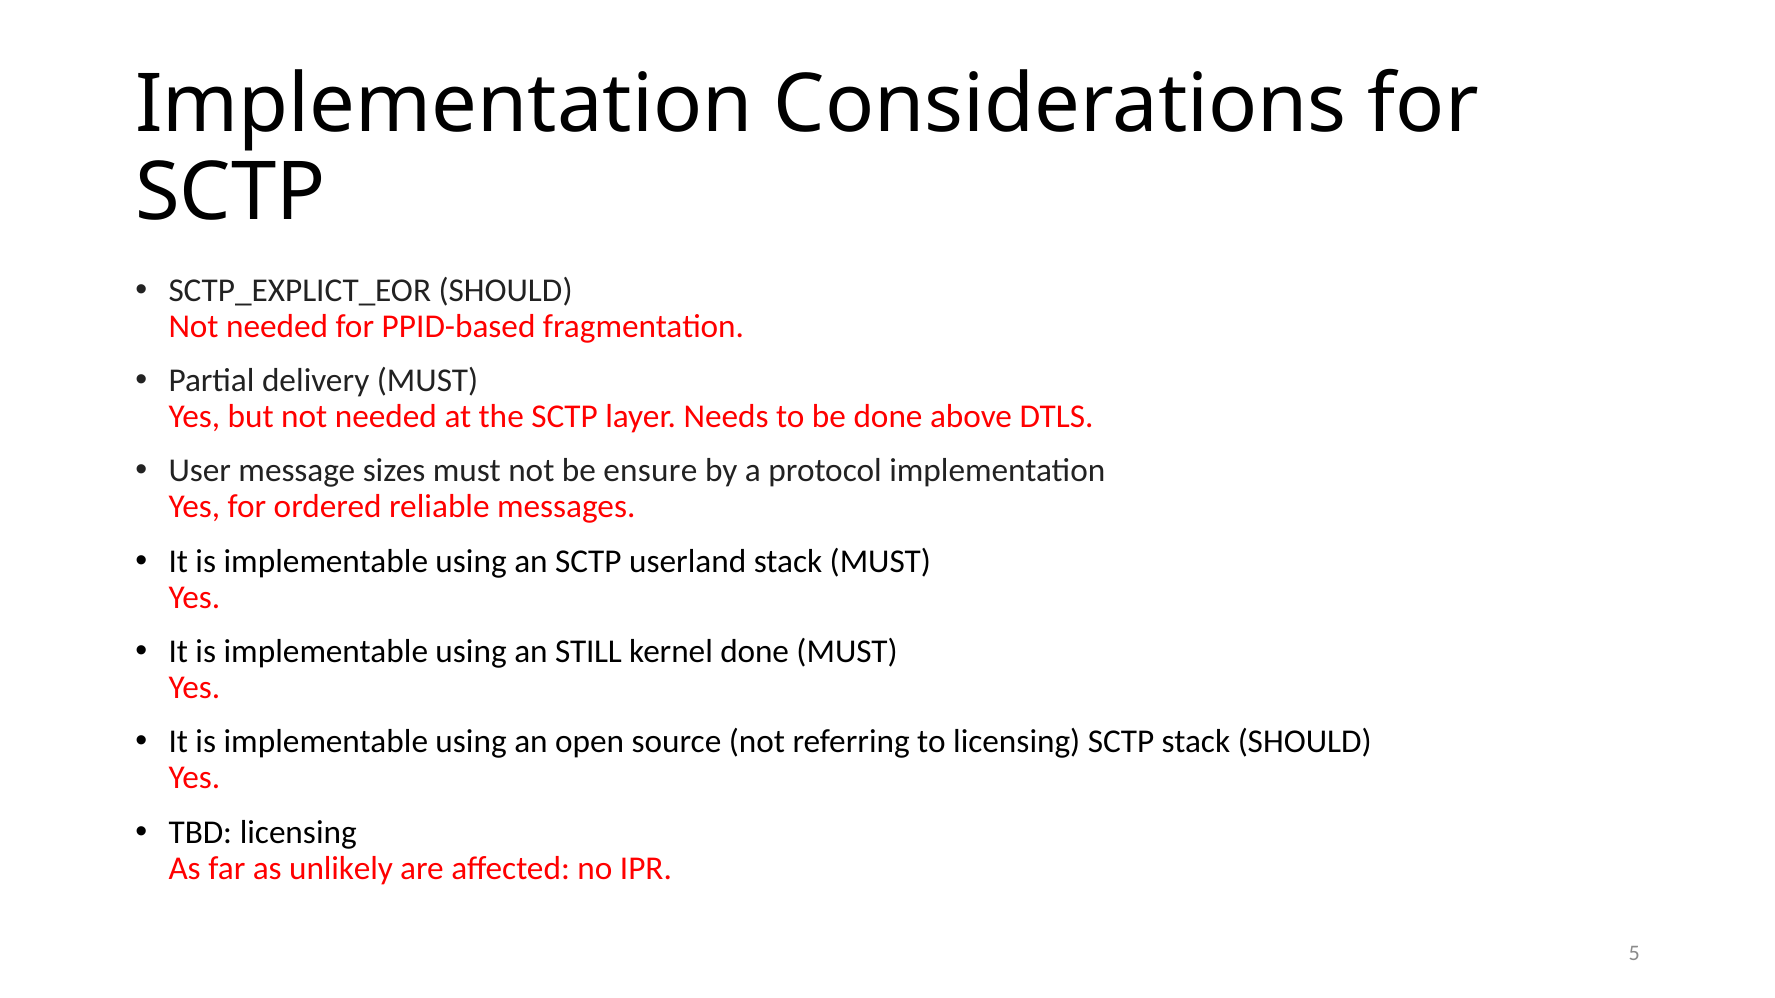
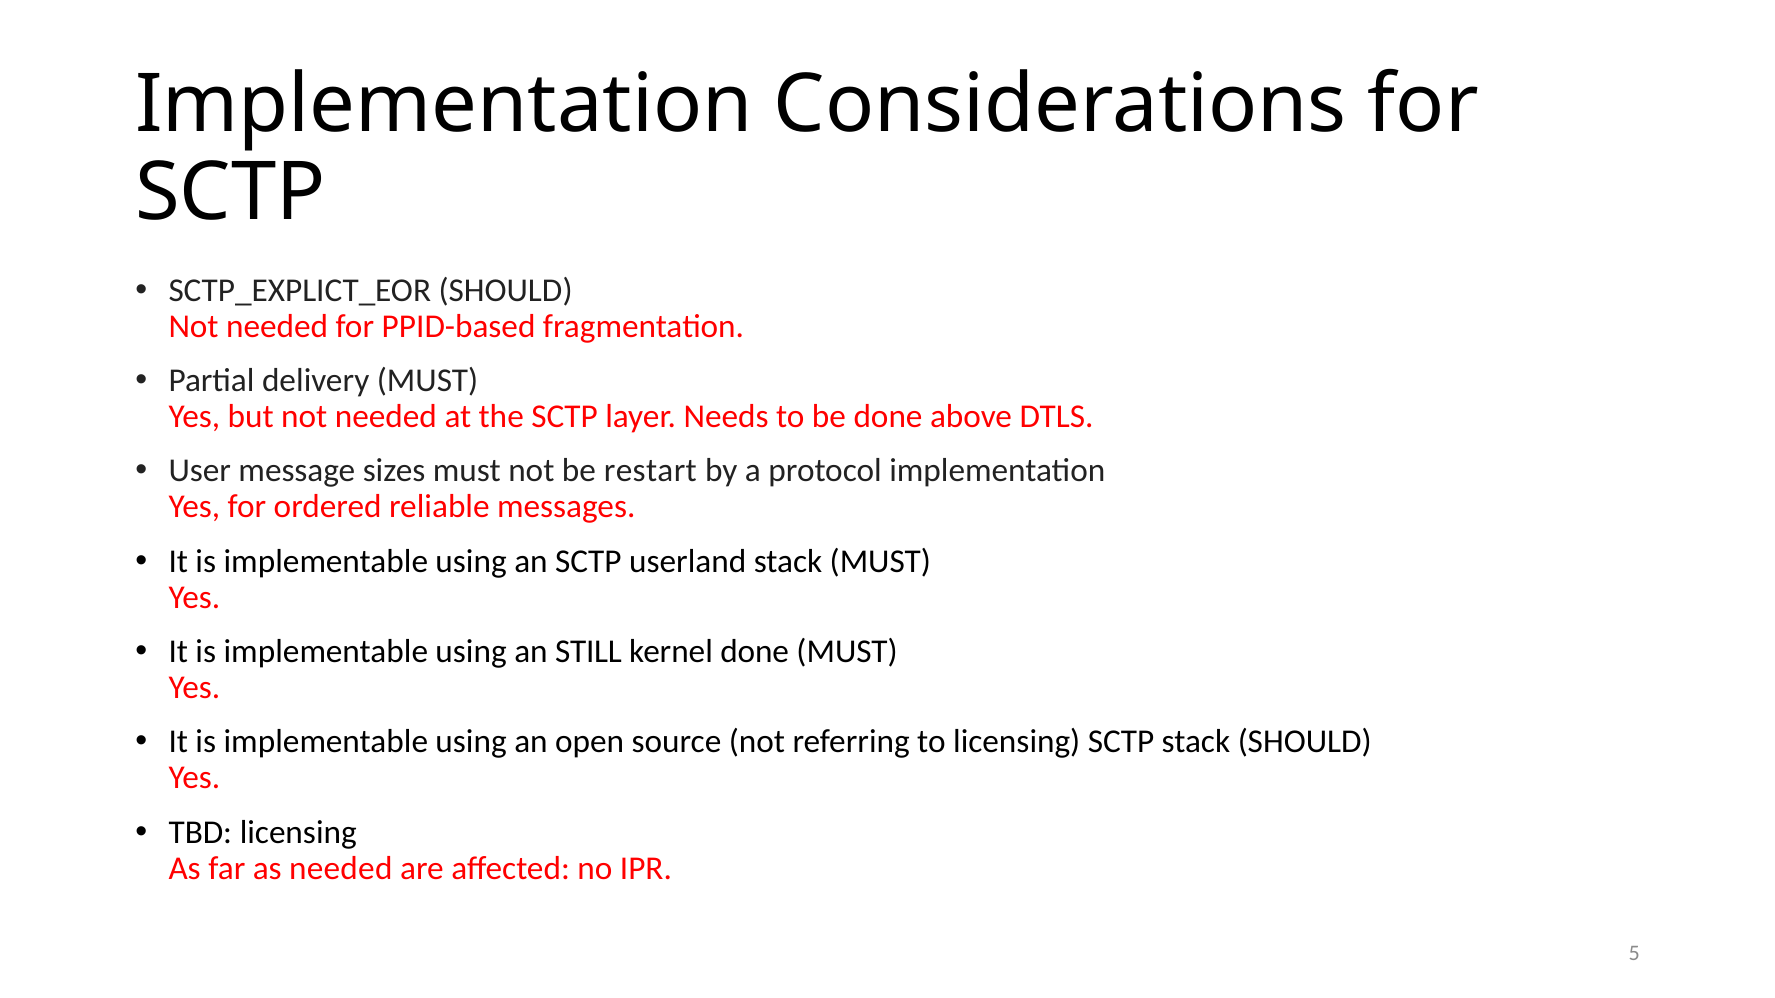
ensure: ensure -> restart
as unlikely: unlikely -> needed
